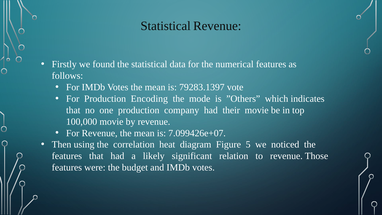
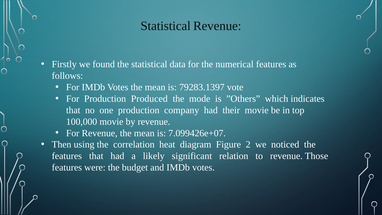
Encoding: Encoding -> Produced
5: 5 -> 2
